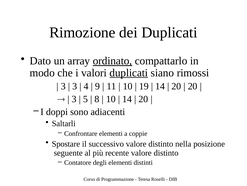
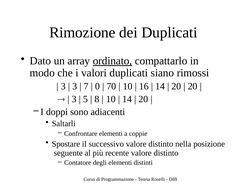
duplicati at (129, 73) underline: present -> none
4: 4 -> 7
9: 9 -> 0
11: 11 -> 70
19: 19 -> 16
